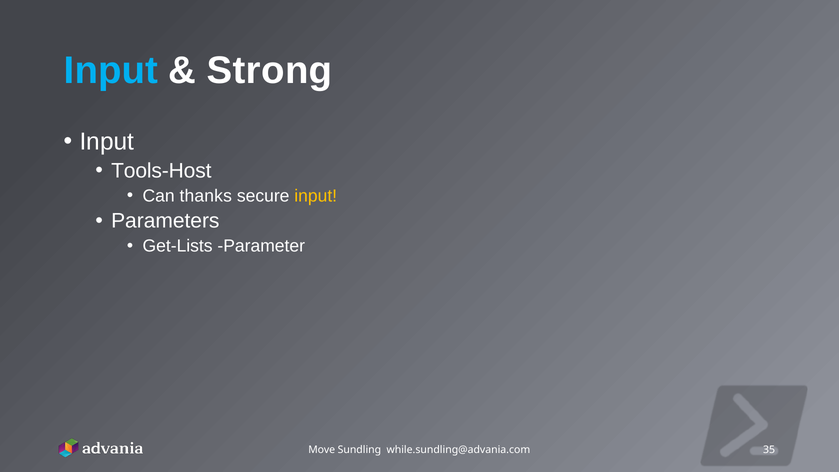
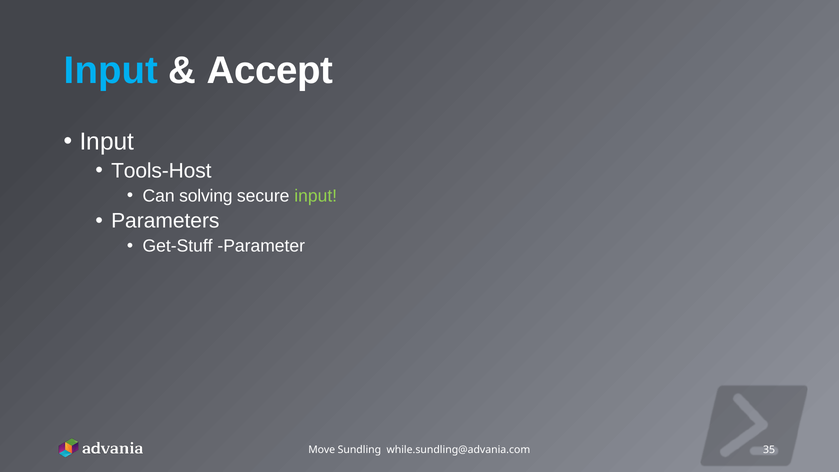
Strong: Strong -> Accept
thanks: thanks -> solving
input at (316, 196) colour: yellow -> light green
Get-Lists: Get-Lists -> Get-Stuff
